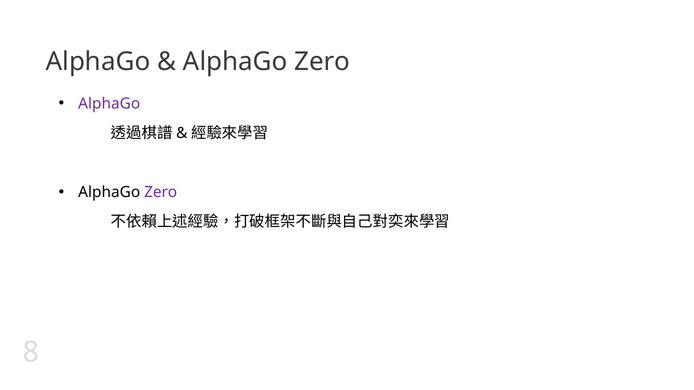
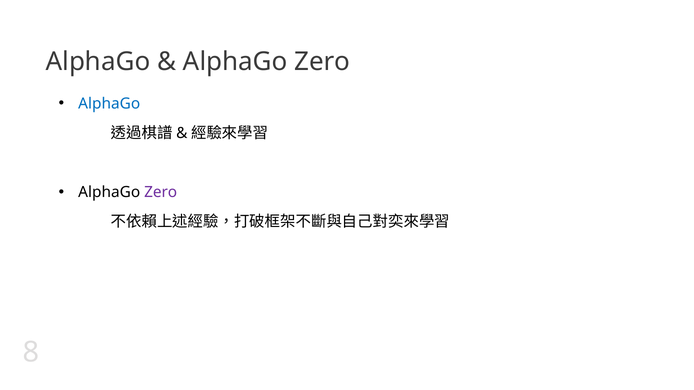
AlphaGo at (109, 104) colour: purple -> blue
